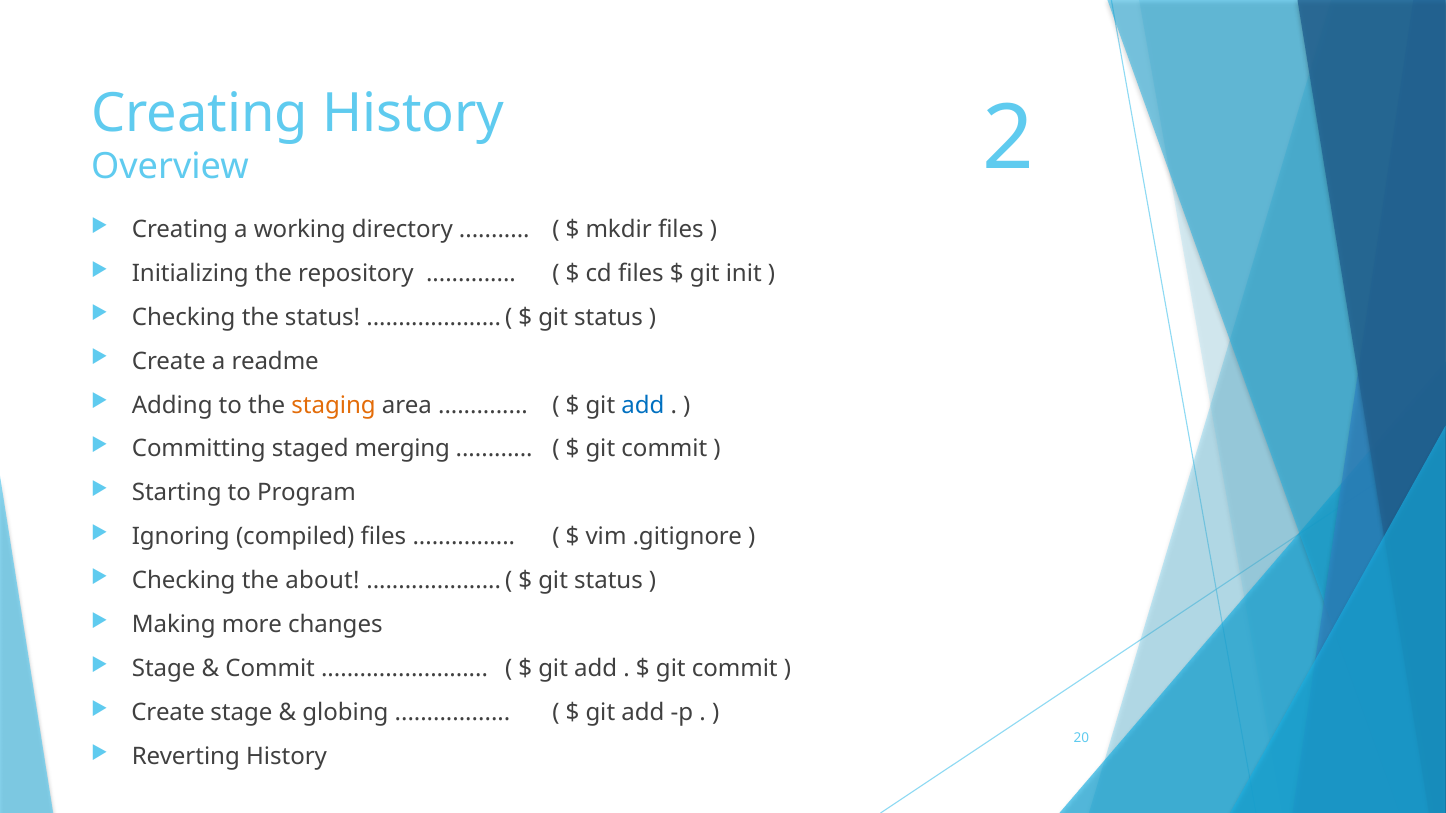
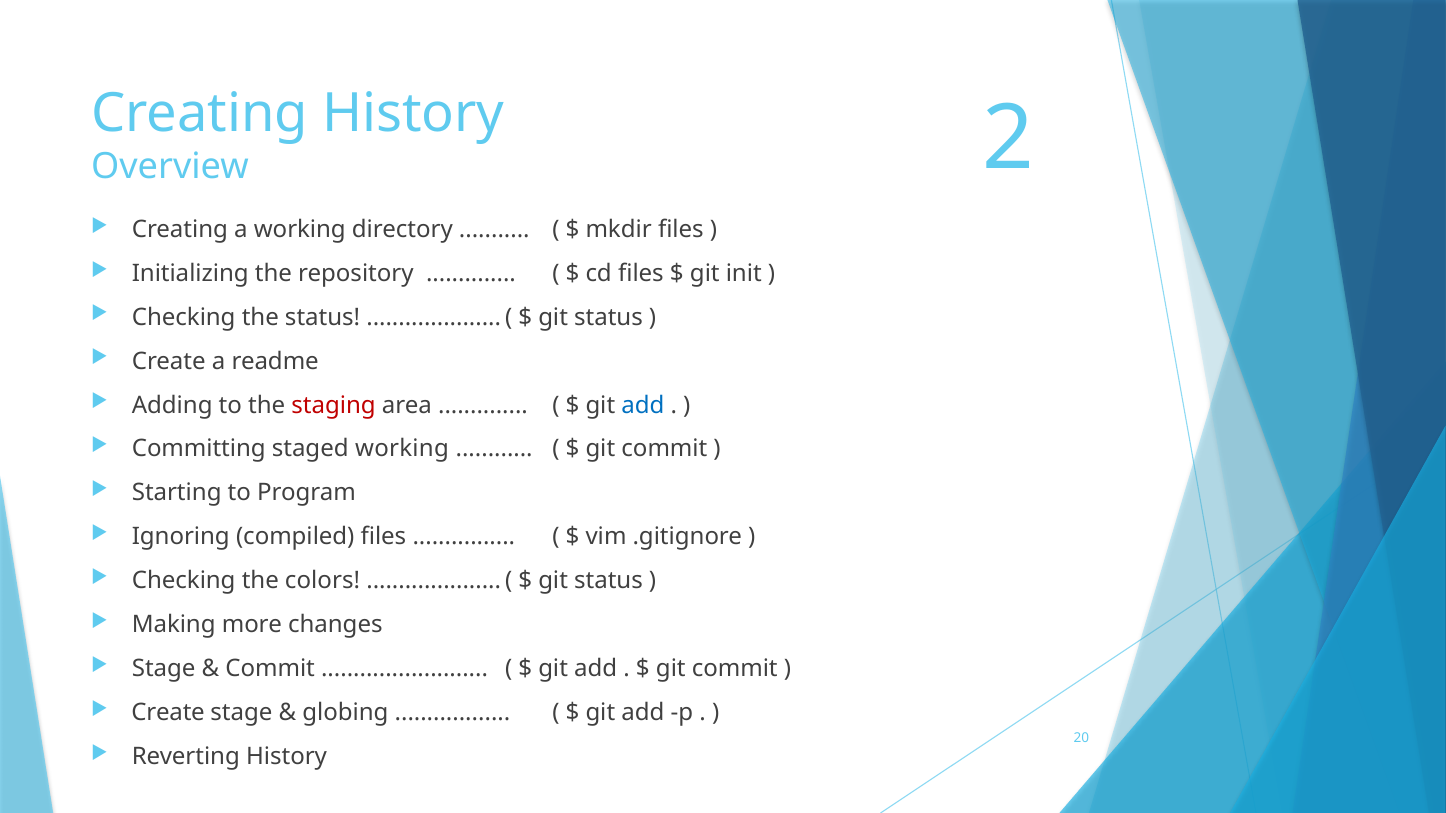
staging colour: orange -> red
staged merging: merging -> working
about: about -> colors
